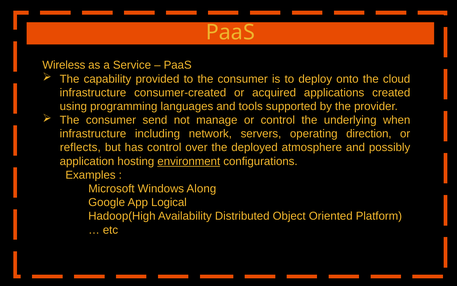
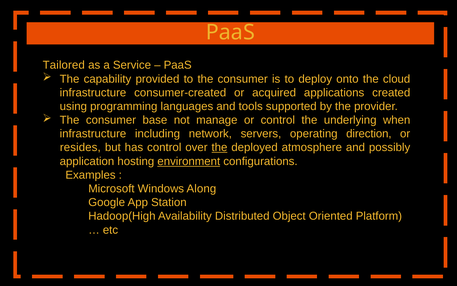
Wireless: Wireless -> Tailored
send: send -> base
reflects: reflects -> resides
the at (219, 147) underline: none -> present
Logical: Logical -> Station
